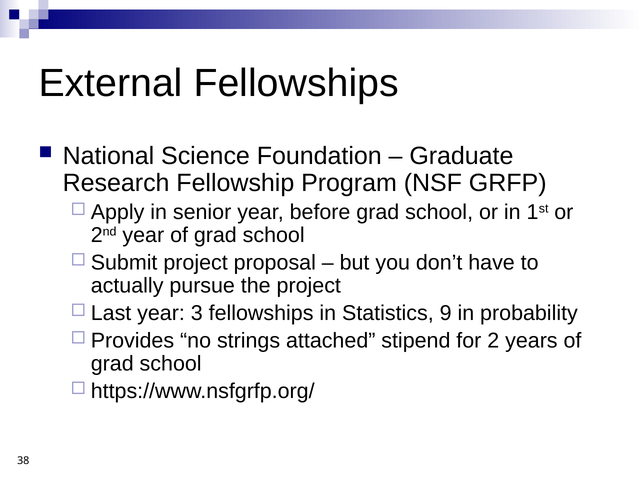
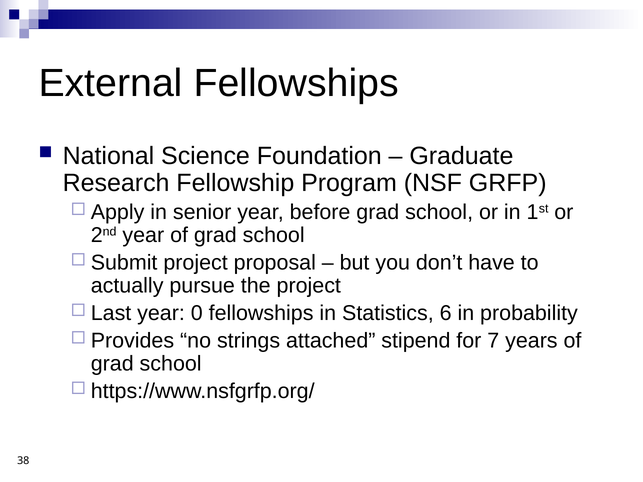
3: 3 -> 0
9: 9 -> 6
2: 2 -> 7
